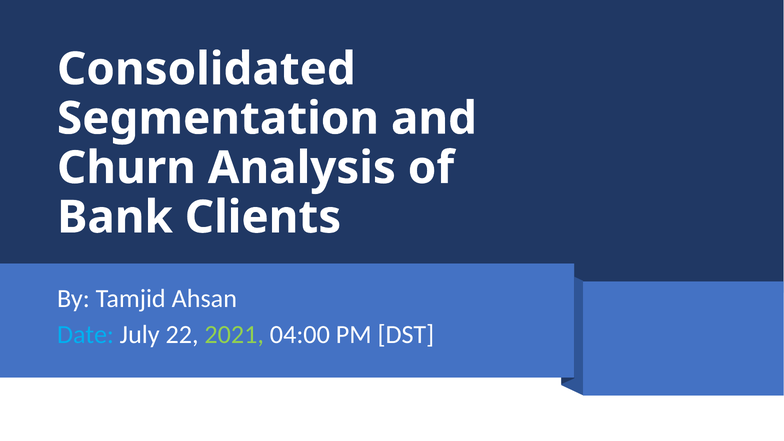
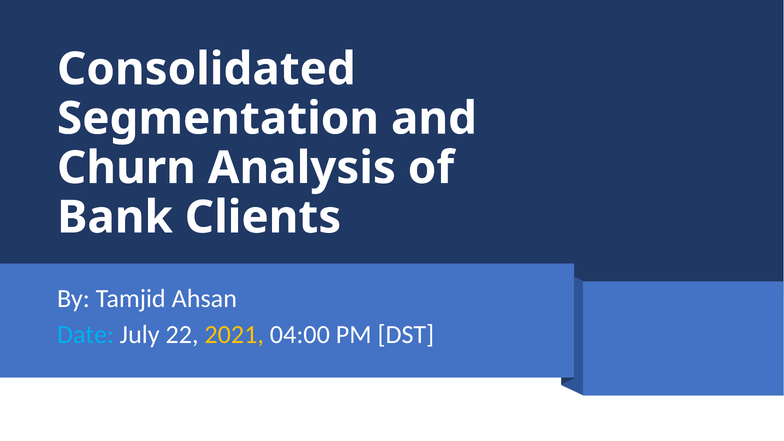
2021 colour: light green -> yellow
